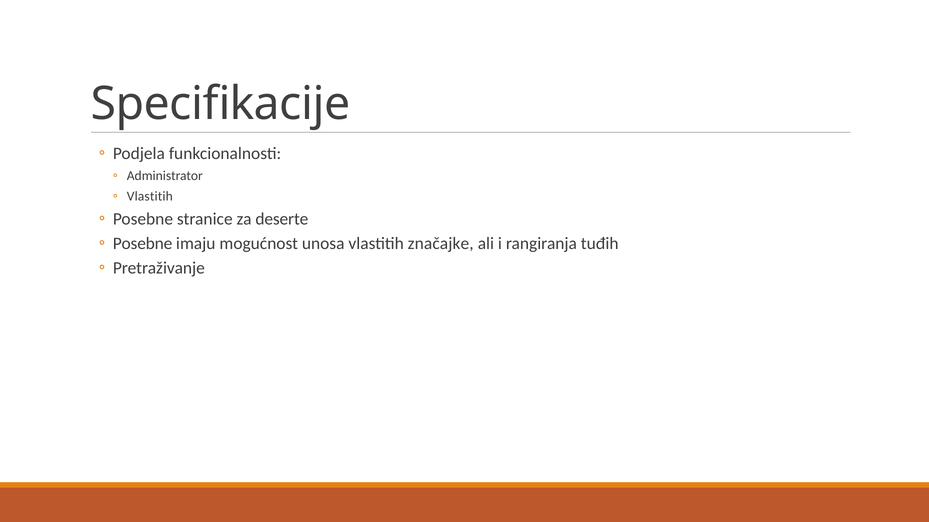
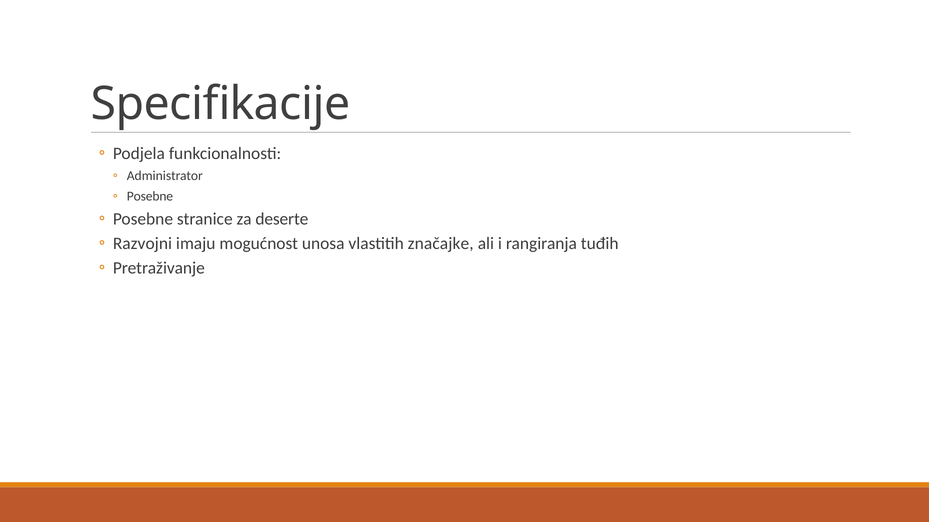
Vlastitih at (150, 196): Vlastitih -> Posebne
Posebne at (143, 244): Posebne -> Razvojni
